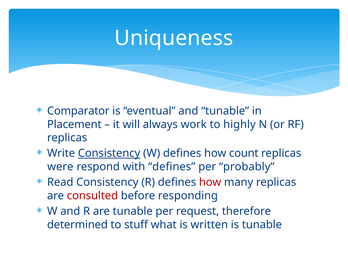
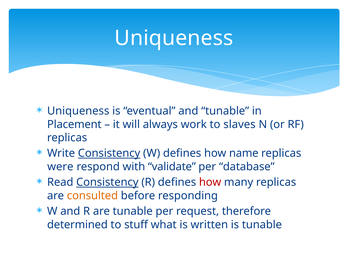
Comparator at (78, 111): Comparator -> Uniqueness
highly: highly -> slaves
count: count -> name
with defines: defines -> validate
probably: probably -> database
Consistency at (107, 182) underline: none -> present
consulted colour: red -> orange
